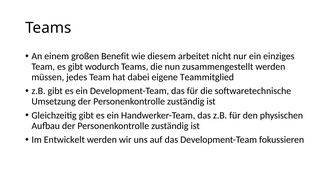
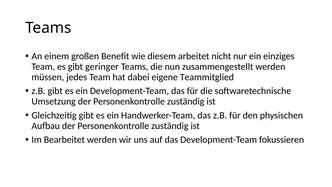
wodurch: wodurch -> geringer
Entwickelt: Entwickelt -> Bearbeitet
